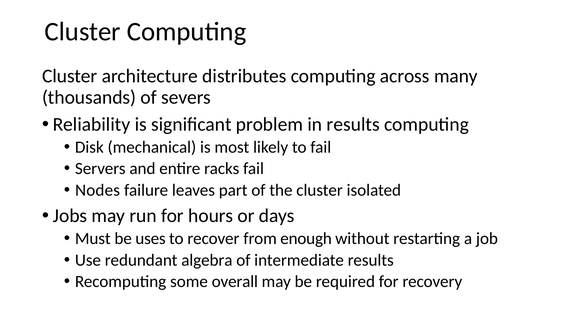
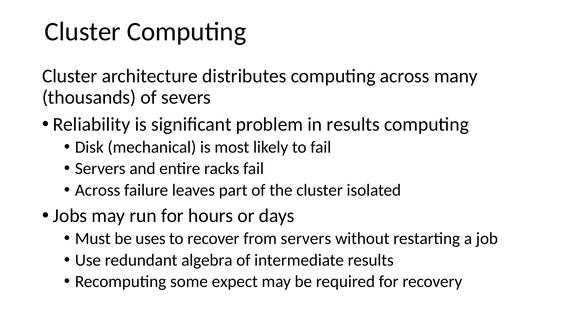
Nodes at (98, 190): Nodes -> Across
from enough: enough -> servers
overall: overall -> expect
